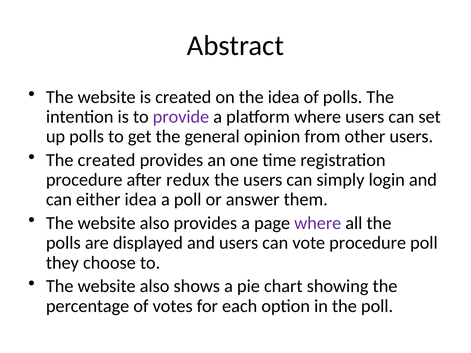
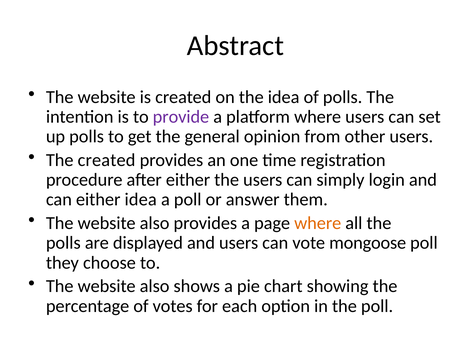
after redux: redux -> either
where at (318, 223) colour: purple -> orange
vote procedure: procedure -> mongoose
